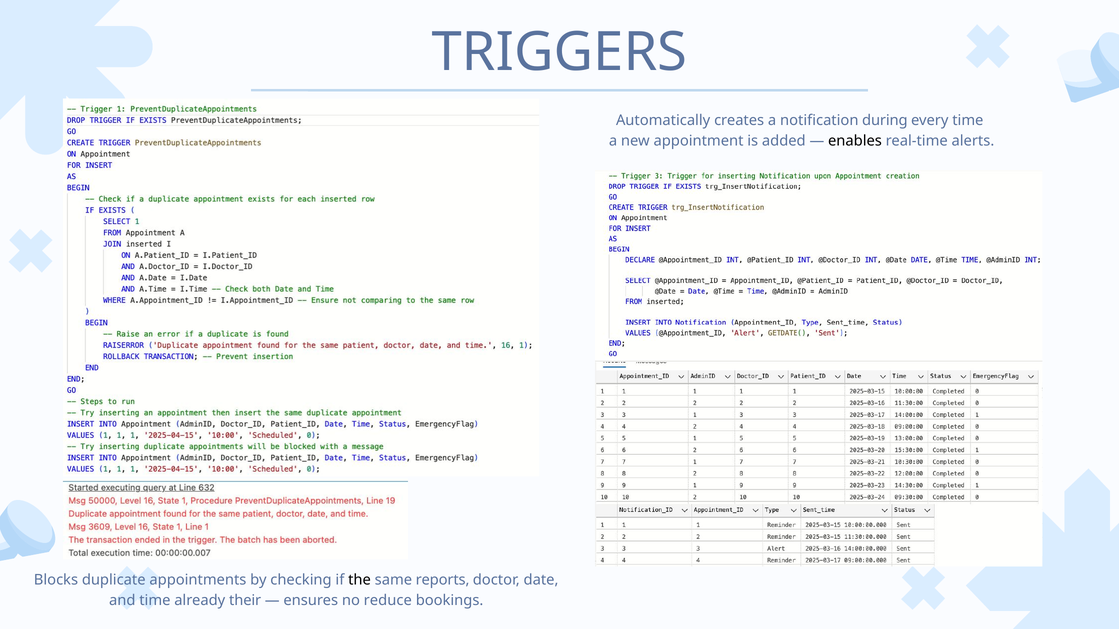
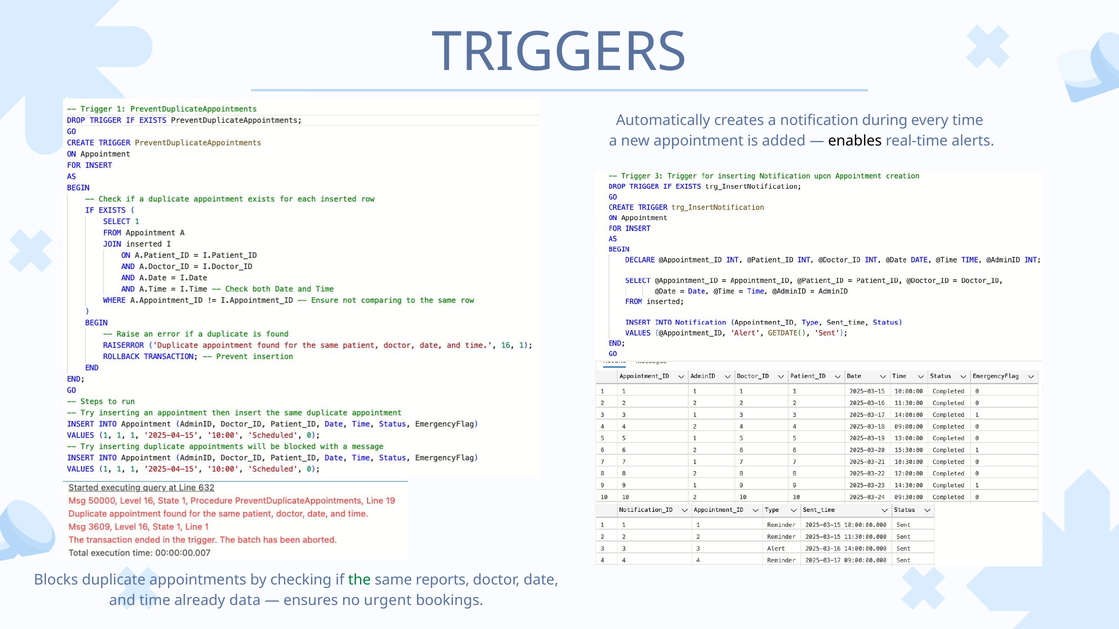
the colour: black -> green
their: their -> data
reduce: reduce -> urgent
